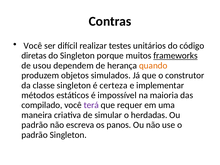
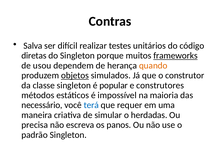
Você at (33, 46): Você -> Salva
objetos underline: none -> present
certeza: certeza -> popular
implementar: implementar -> construtores
compilado: compilado -> necessário
terá colour: purple -> blue
padrão at (35, 125): padrão -> precisa
